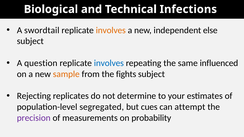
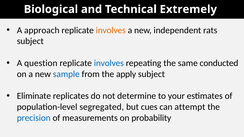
Infections: Infections -> Extremely
swordtail: swordtail -> approach
else: else -> rats
influenced: influenced -> conducted
sample colour: orange -> blue
fights: fights -> apply
Rejecting: Rejecting -> Eliminate
precision colour: purple -> blue
